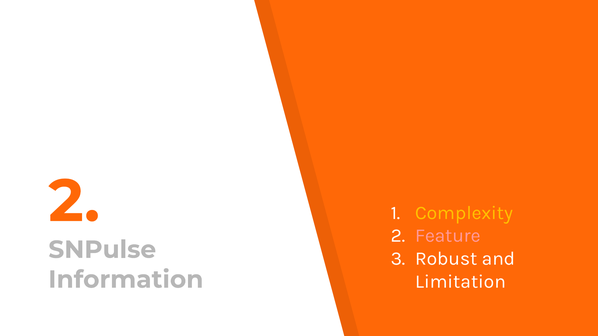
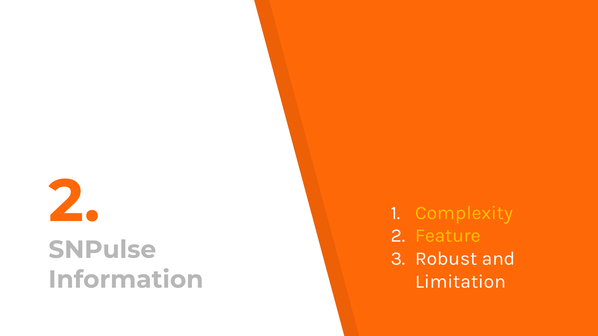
Feature colour: pink -> yellow
